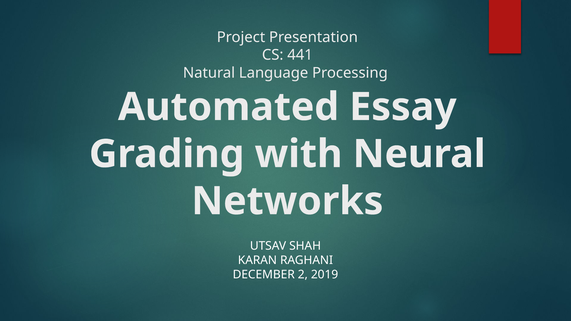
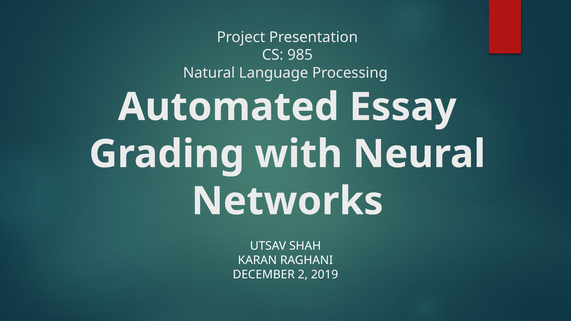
441: 441 -> 985
